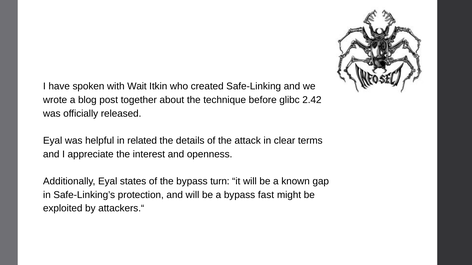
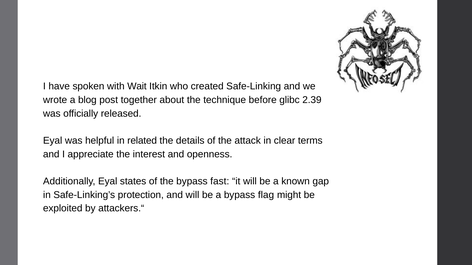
2.42: 2.42 -> 2.39
turn: turn -> fast
fast: fast -> flag
